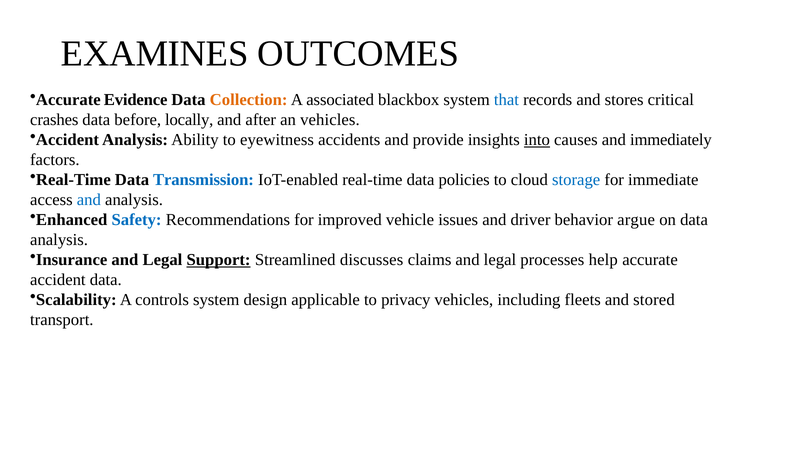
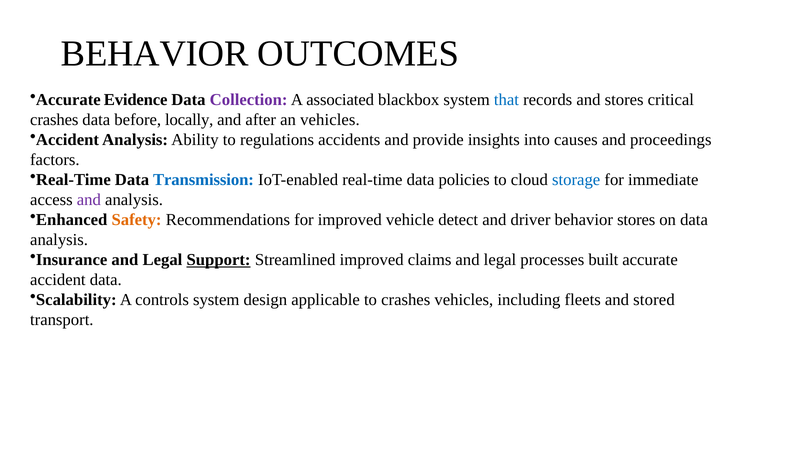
EXAMINES at (155, 54): EXAMINES -> BEHAVIOR
Collection colour: orange -> purple
eyewitness: eyewitness -> regulations
into underline: present -> none
immediately: immediately -> proceedings
and at (89, 200) colour: blue -> purple
Safety colour: blue -> orange
issues: issues -> detect
behavior argue: argue -> stores
Streamlined discusses: discusses -> improved
help: help -> built
to privacy: privacy -> crashes
